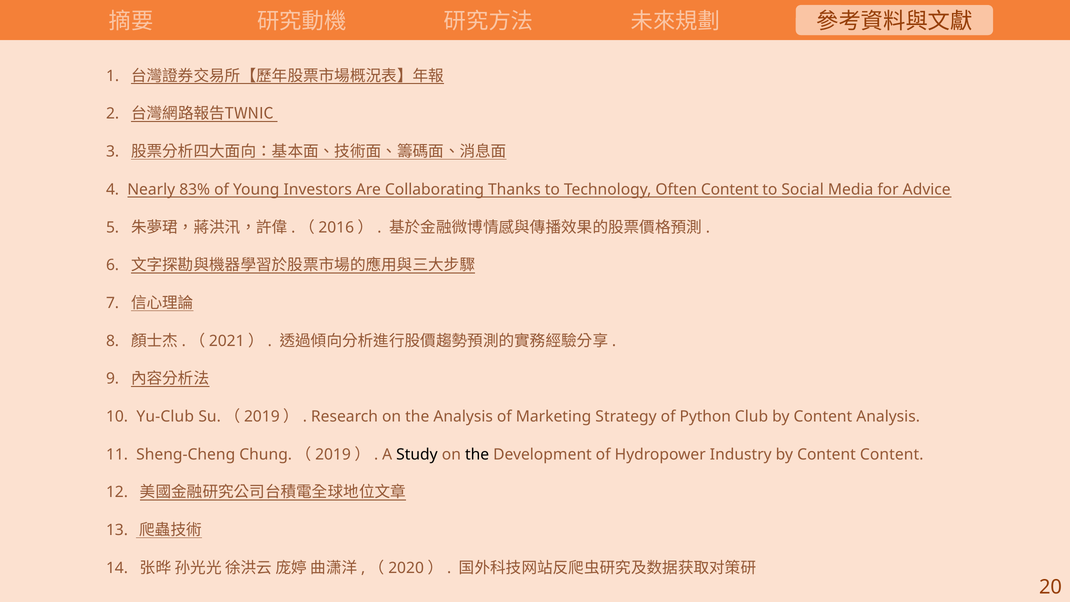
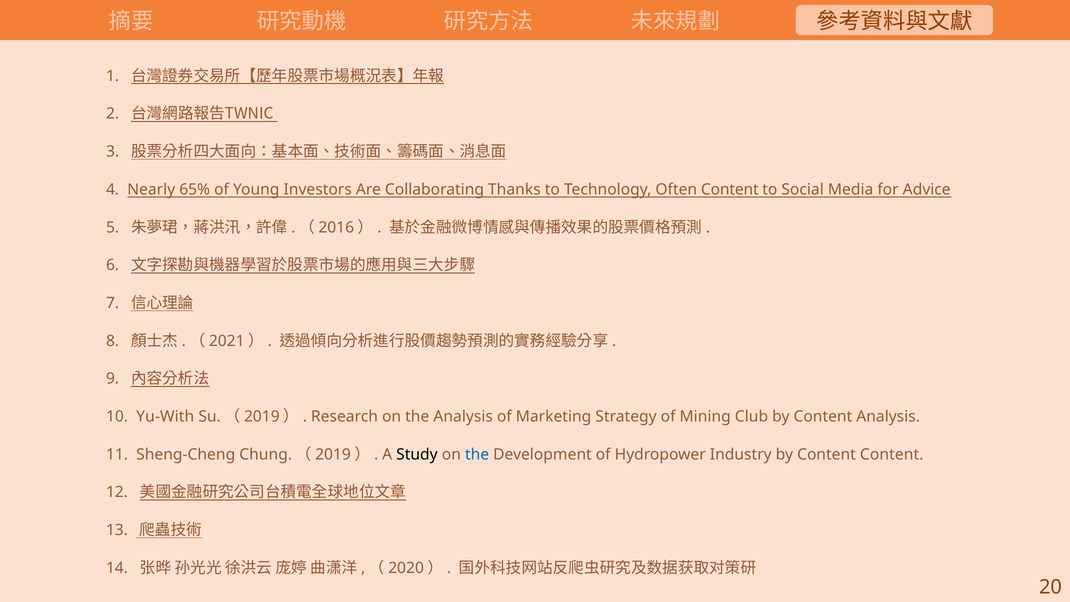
83%: 83% -> 65%
Yu-Club: Yu-Club -> Yu-With
Python: Python -> Mining
the at (477, 454) colour: black -> blue
